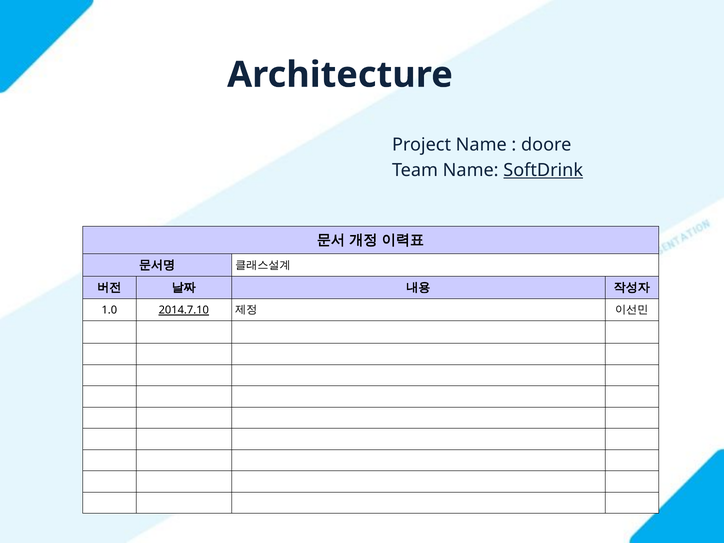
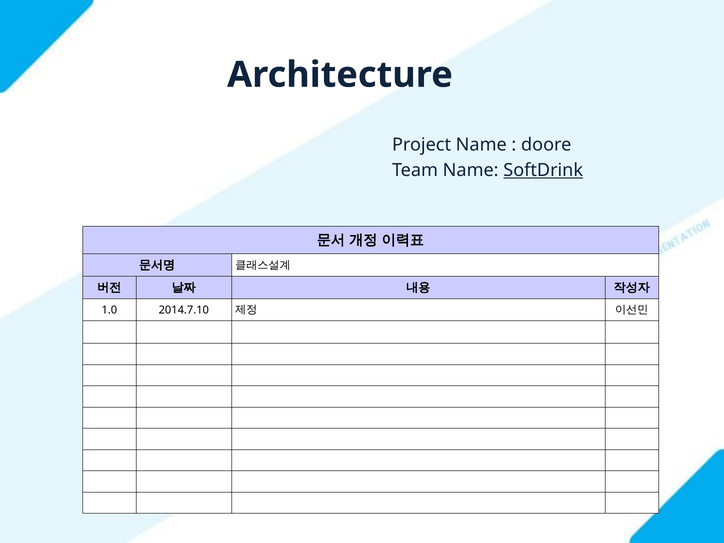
2014.7.10 underline: present -> none
